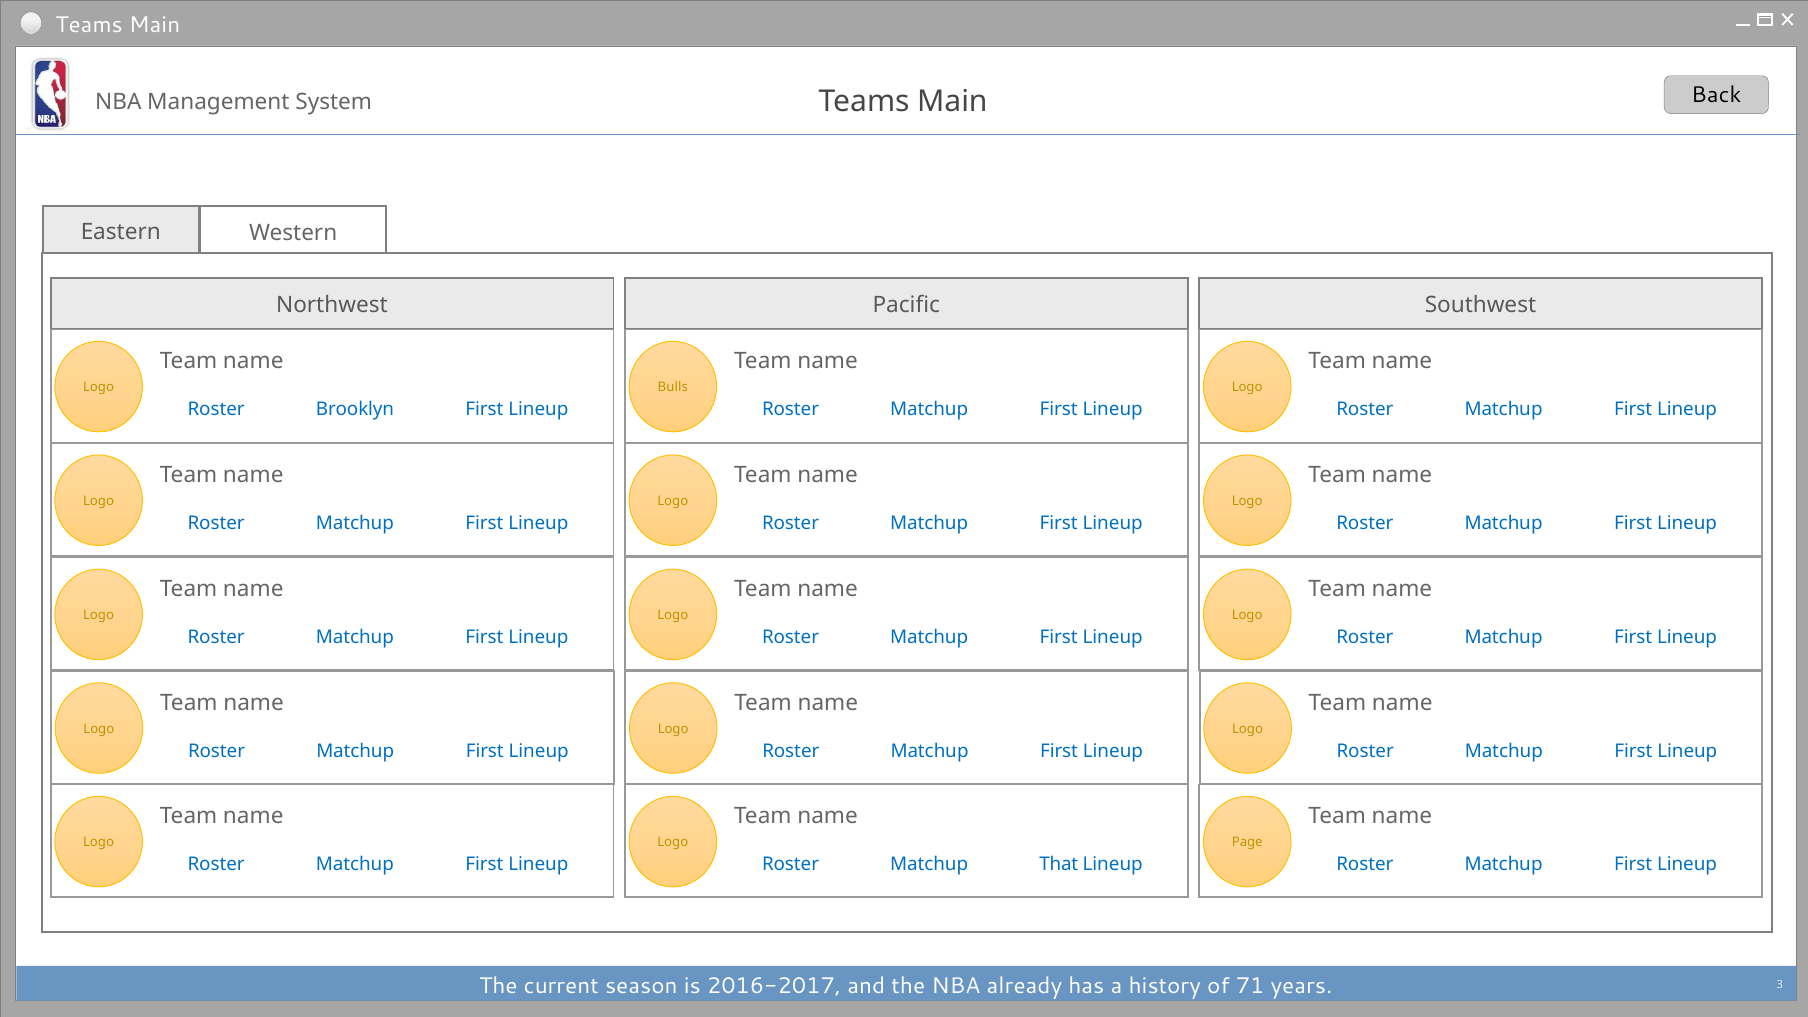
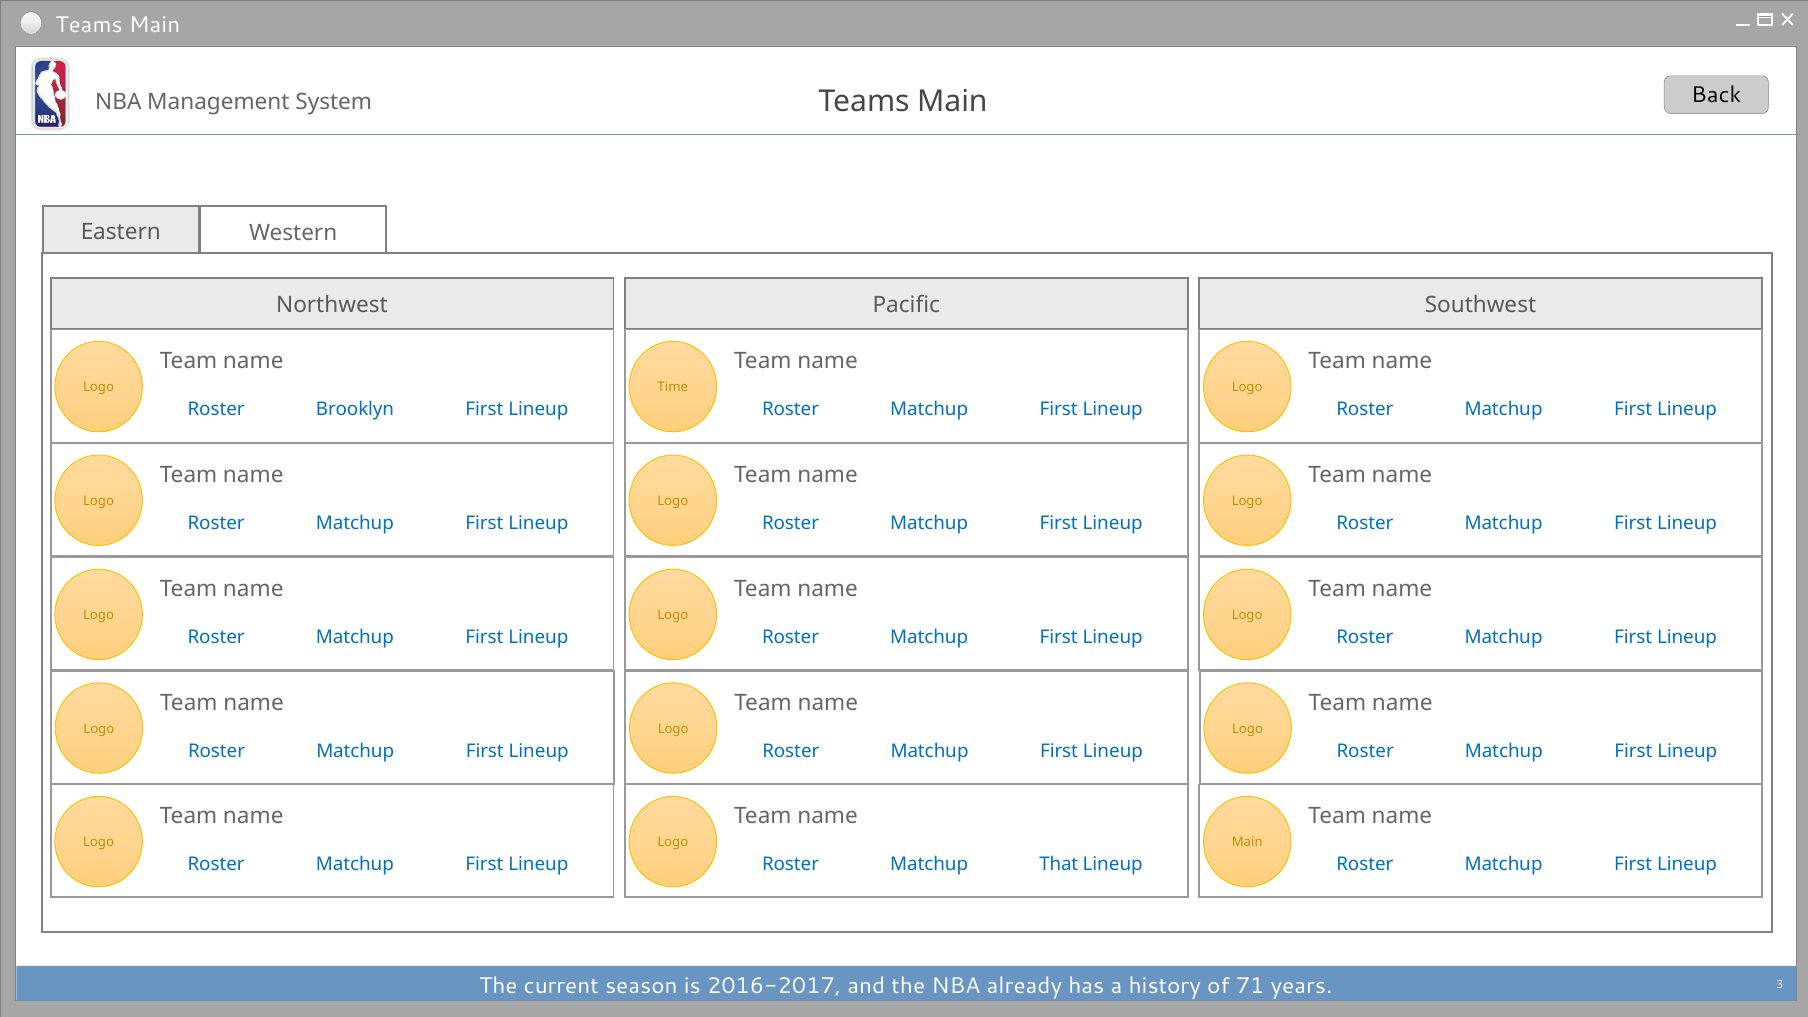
Bulls: Bulls -> Time
Page at (1247, 842): Page -> Main
